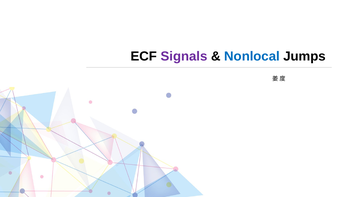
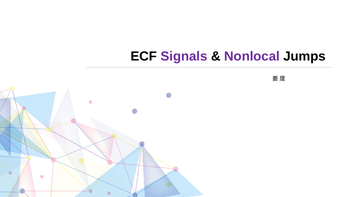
Nonlocal colour: blue -> purple
